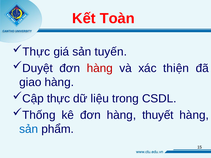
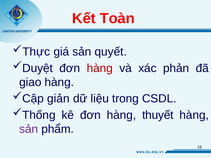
tuyến: tuyến -> quyết
thiện: thiện -> phản
Cập thực: thực -> giản
sản at (29, 129) colour: blue -> purple
